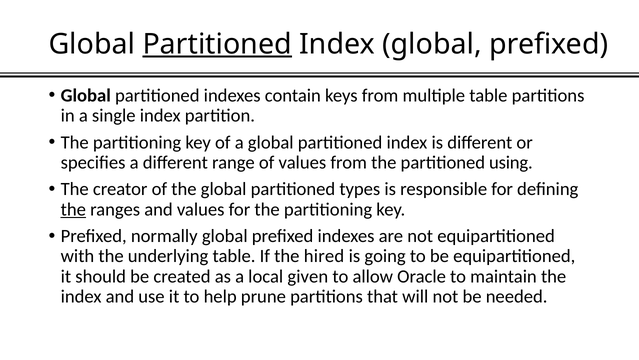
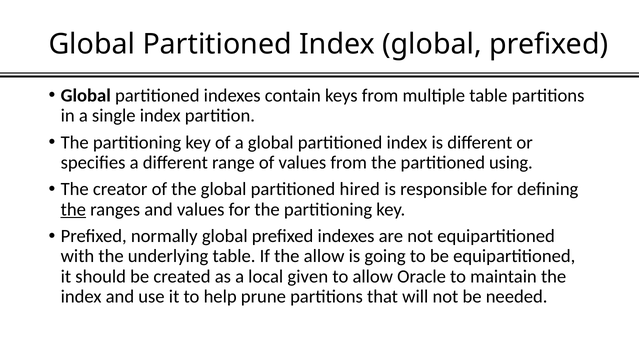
Partitioned at (217, 44) underline: present -> none
types: types -> hired
the hired: hired -> allow
